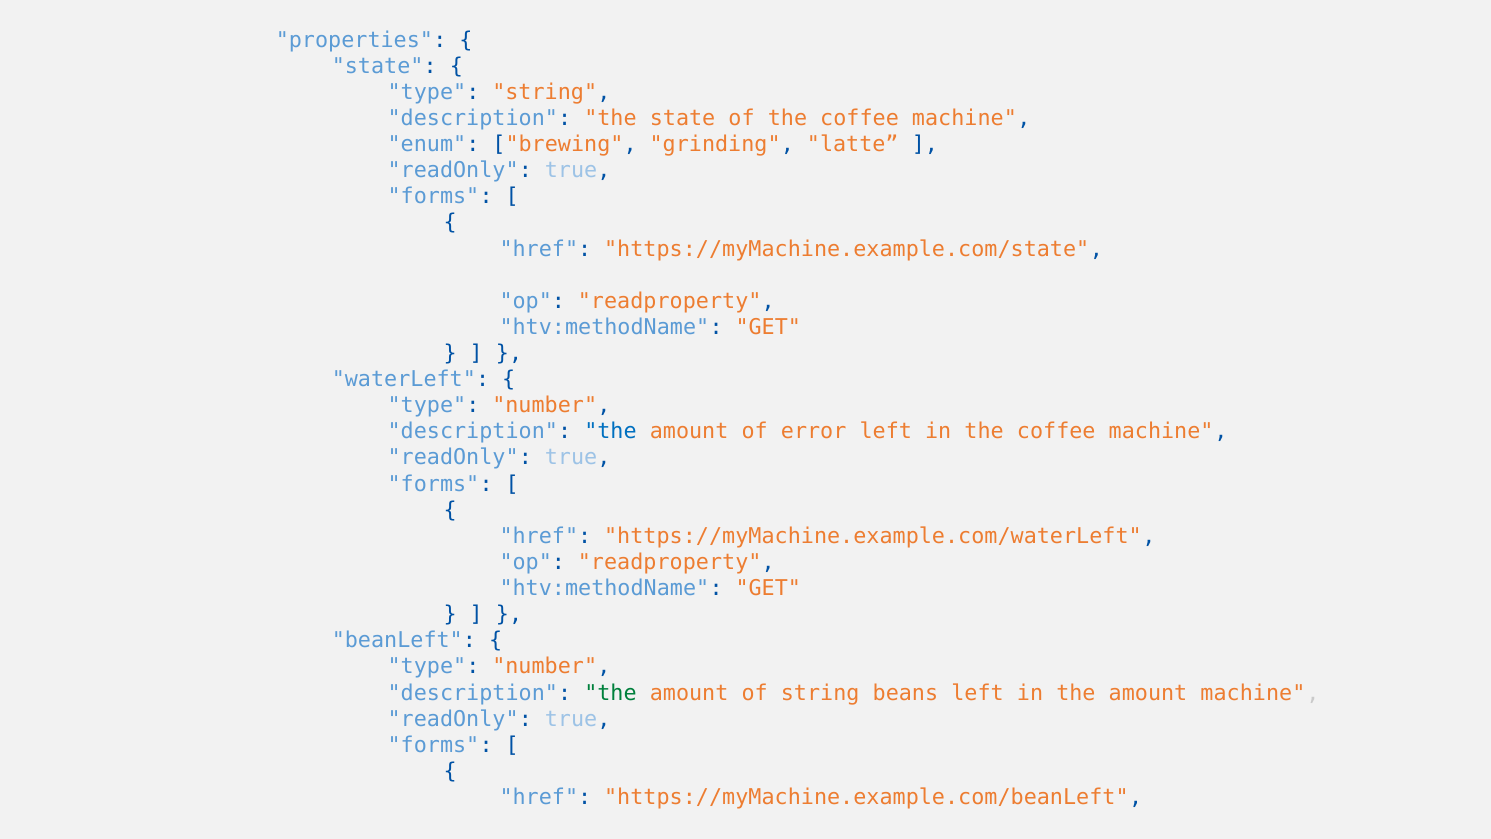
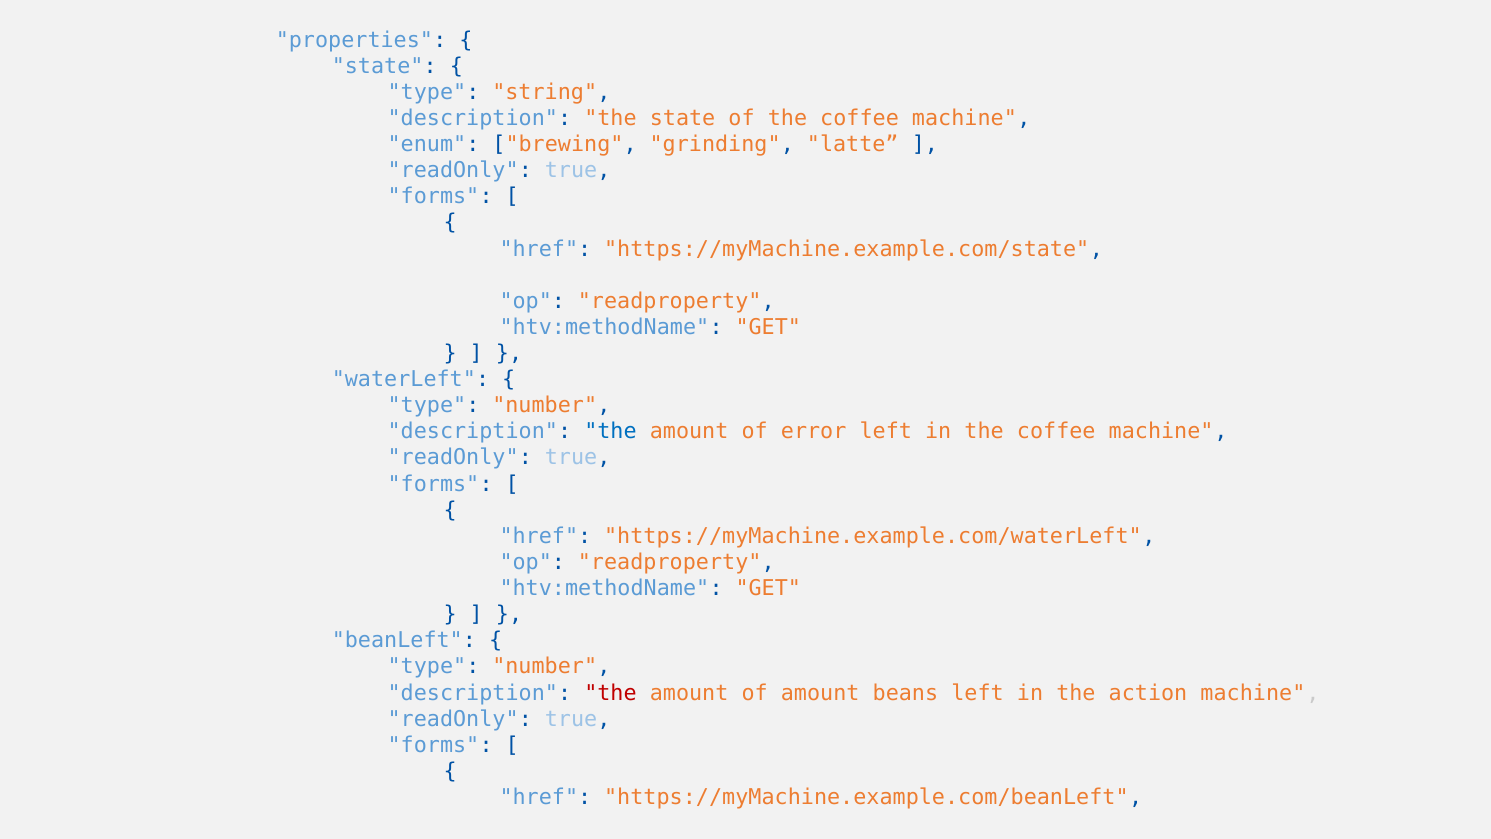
the at (610, 693) colour: green -> red
of string: string -> amount
in the amount: amount -> action
